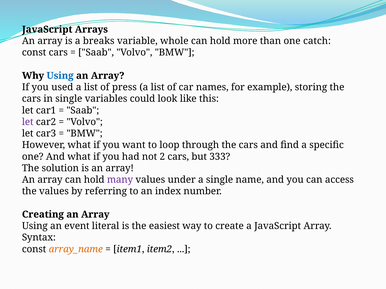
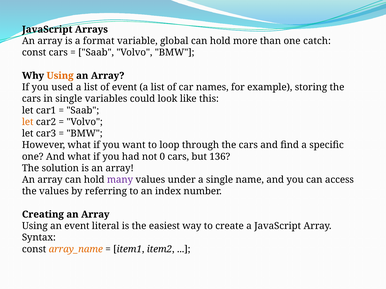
breaks: breaks -> format
whole: whole -> global
Using at (60, 76) colour: blue -> orange
of press: press -> event
let at (28, 122) colour: purple -> orange
2: 2 -> 0
333: 333 -> 136
